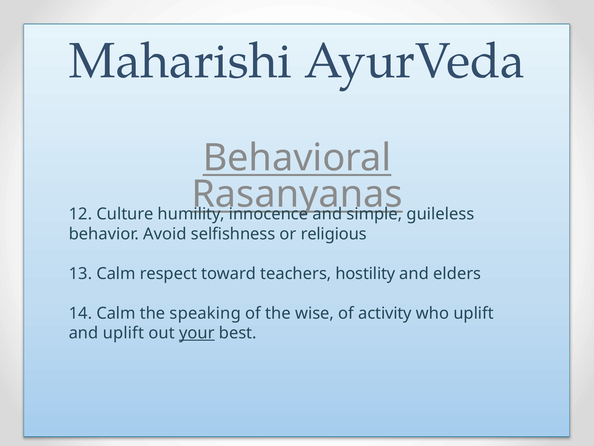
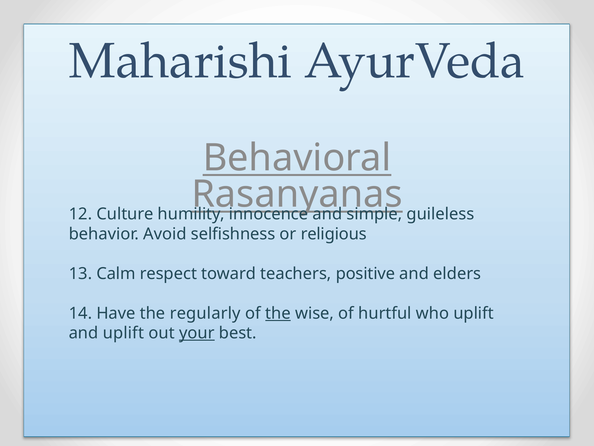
hostility: hostility -> positive
14 Calm: Calm -> Have
speaking: speaking -> regularly
the at (278, 313) underline: none -> present
activity: activity -> hurtful
